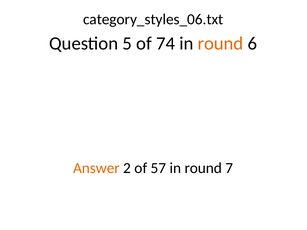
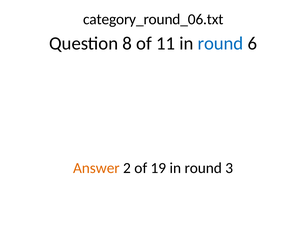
category_styles_06.txt: category_styles_06.txt -> category_round_06.txt
5: 5 -> 8
74: 74 -> 11
round at (220, 43) colour: orange -> blue
57: 57 -> 19
7: 7 -> 3
